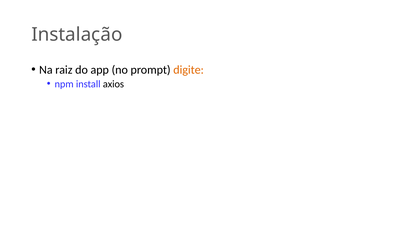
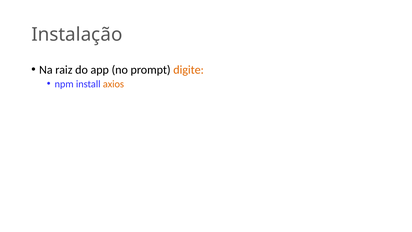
axios colour: black -> orange
